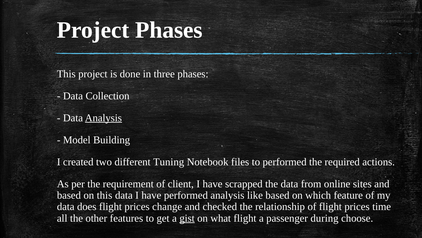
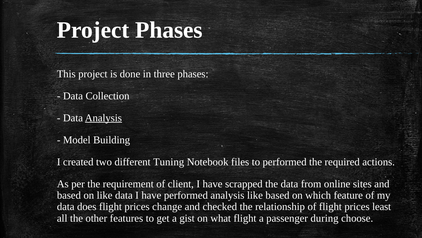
on this: this -> like
time: time -> least
gist underline: present -> none
